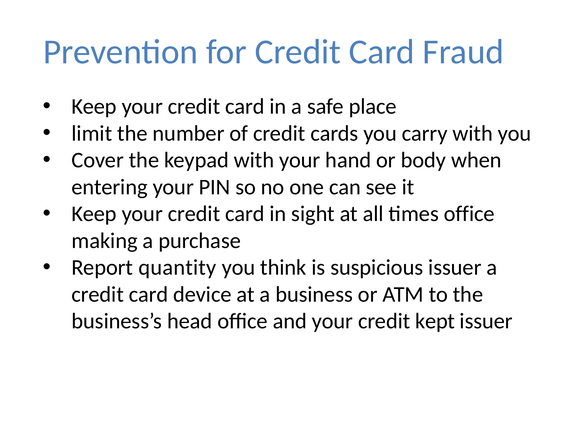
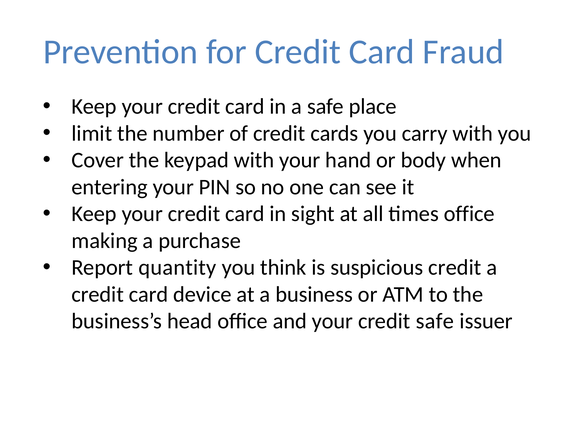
suspicious issuer: issuer -> credit
credit kept: kept -> safe
